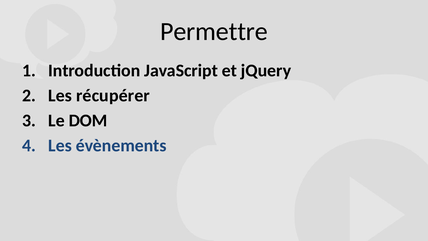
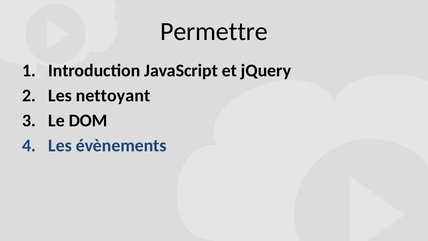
récupérer: récupérer -> nettoyant
